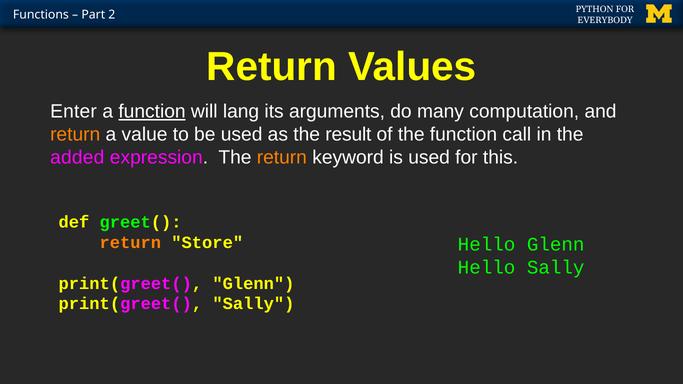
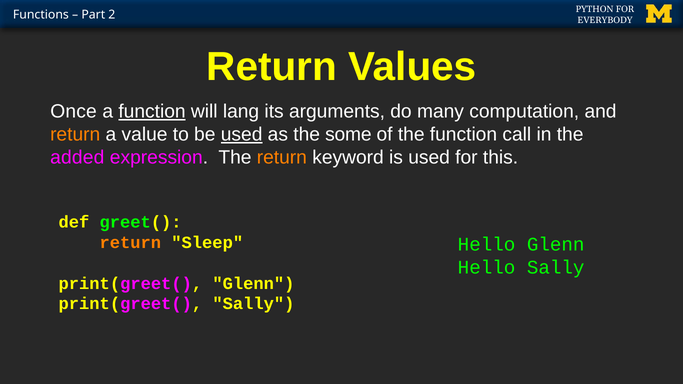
Enter: Enter -> Once
used at (242, 135) underline: none -> present
result: result -> some
Store: Store -> Sleep
